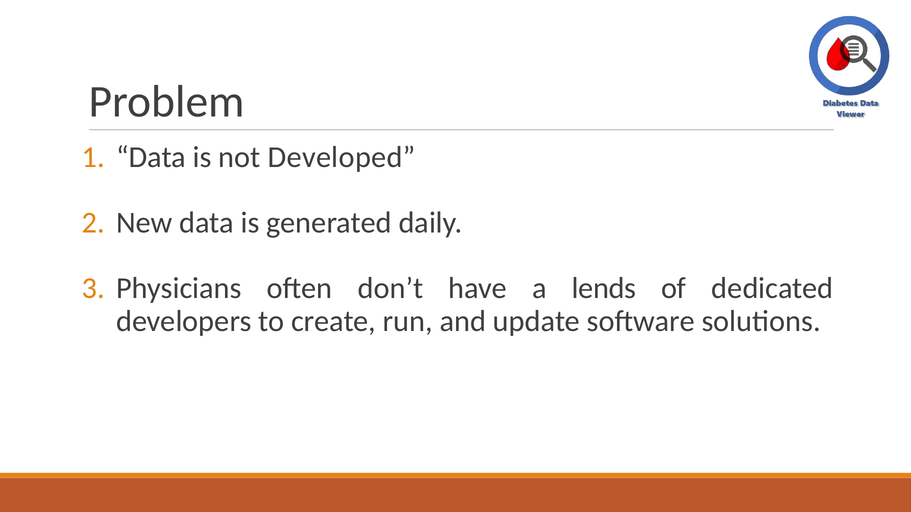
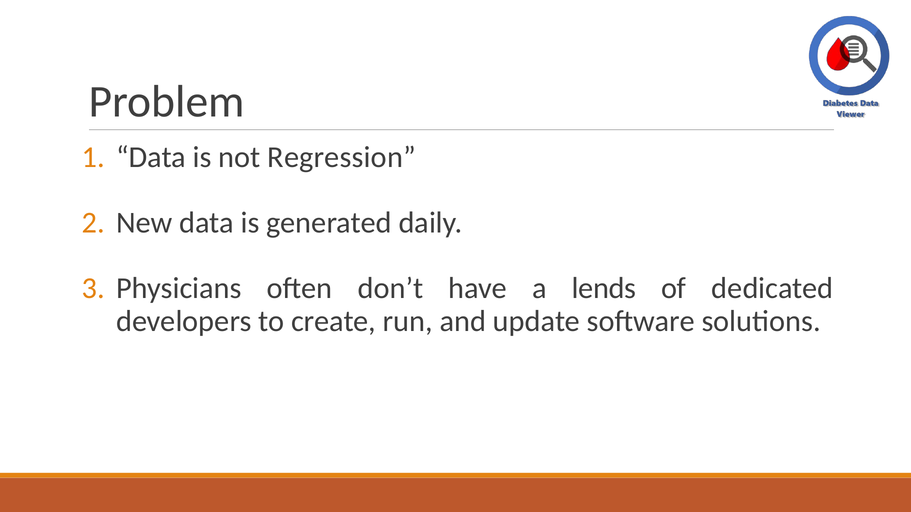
Developed: Developed -> Regression
